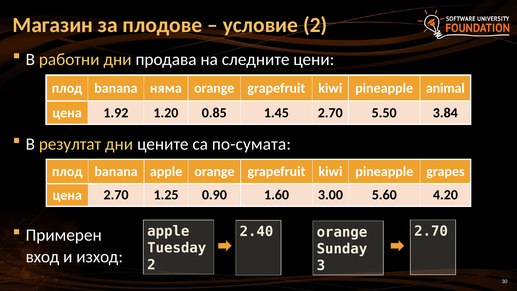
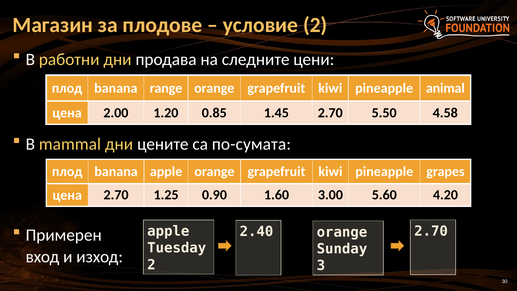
няма: няма -> range
1.92: 1.92 -> 2.00
3.84: 3.84 -> 4.58
резултат: резултат -> mammal
